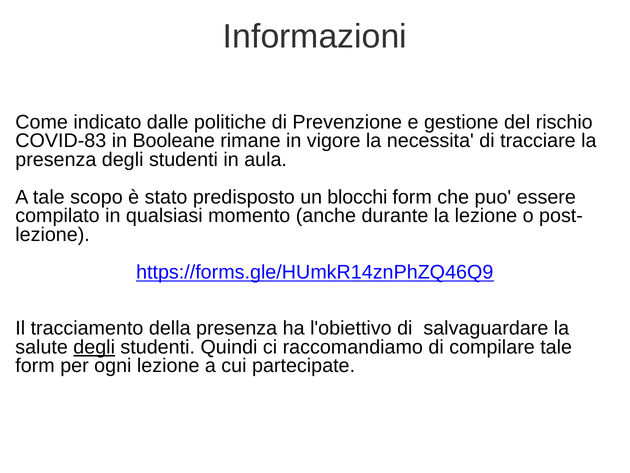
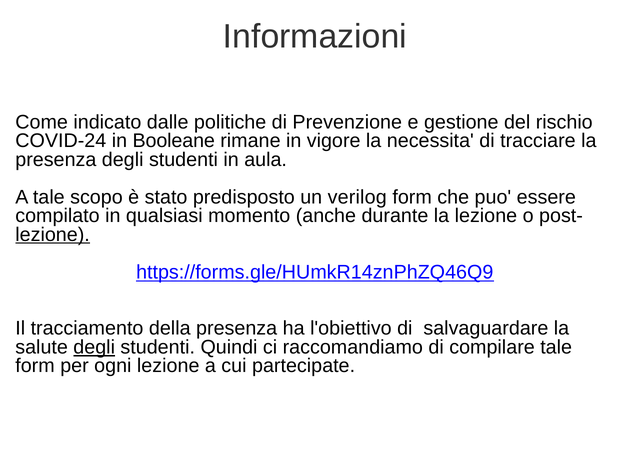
COVID-83: COVID-83 -> COVID-24
blocchi: blocchi -> verilog
lezione at (53, 234) underline: none -> present
